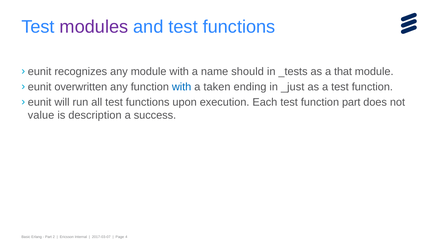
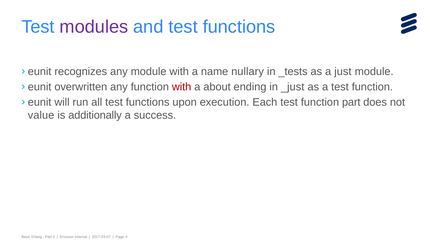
should: should -> nullary
that: that -> just
with at (182, 87) colour: blue -> red
taken: taken -> about
description: description -> additionally
